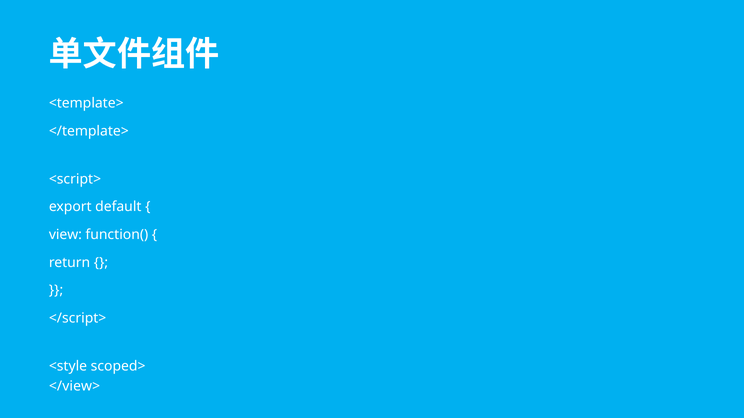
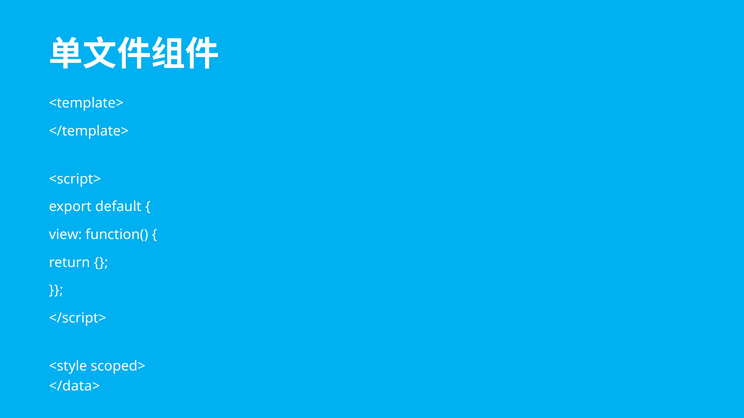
</view>: </view> -> </data>
